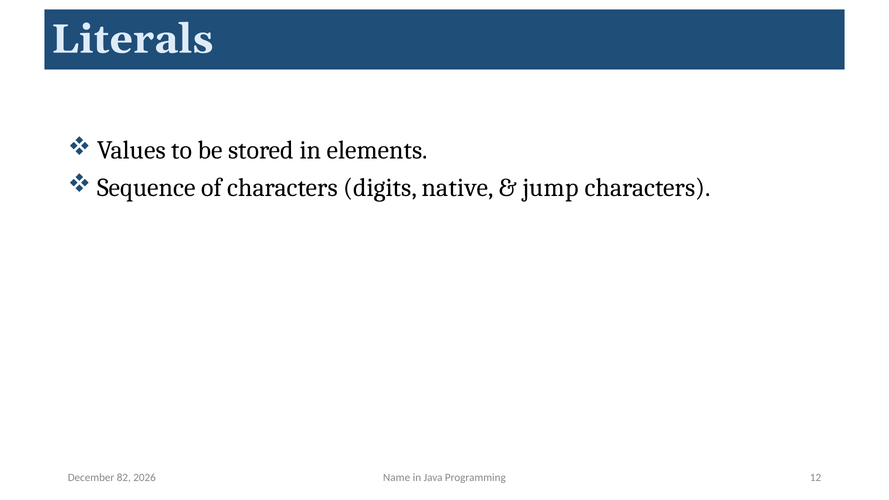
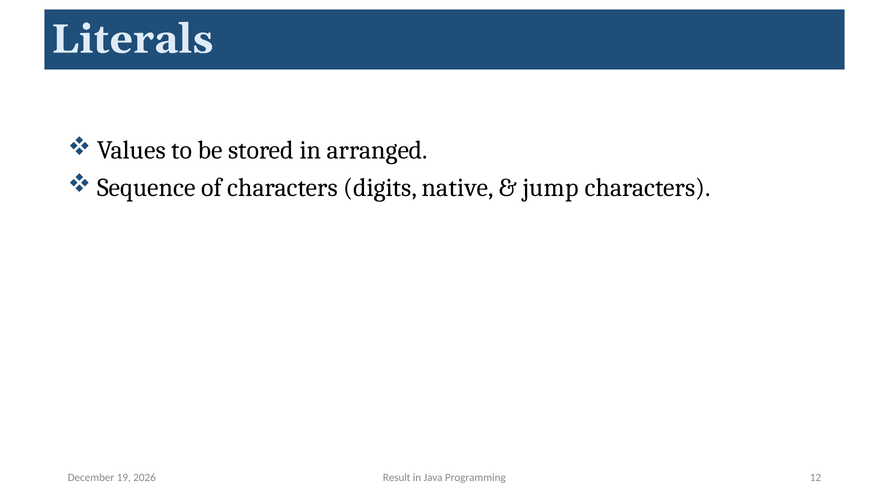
elements: elements -> arranged
82: 82 -> 19
Name: Name -> Result
